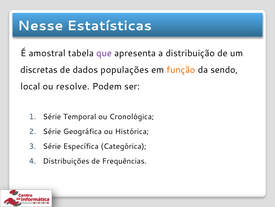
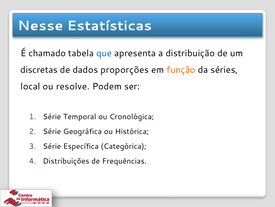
amostral: amostral -> chamado
que colour: purple -> blue
populações: populações -> proporções
sendo: sendo -> séries
